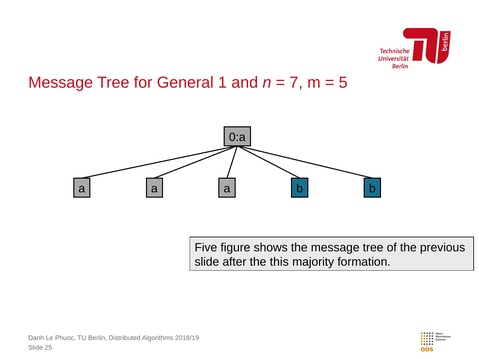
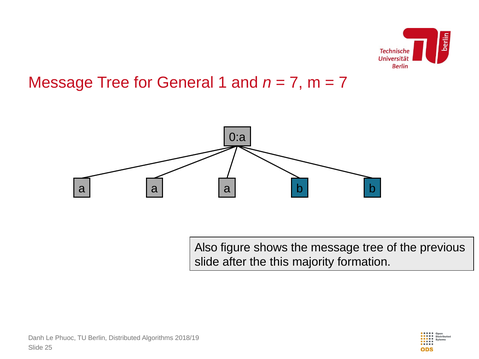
5 at (343, 83): 5 -> 7
Five: Five -> Also
